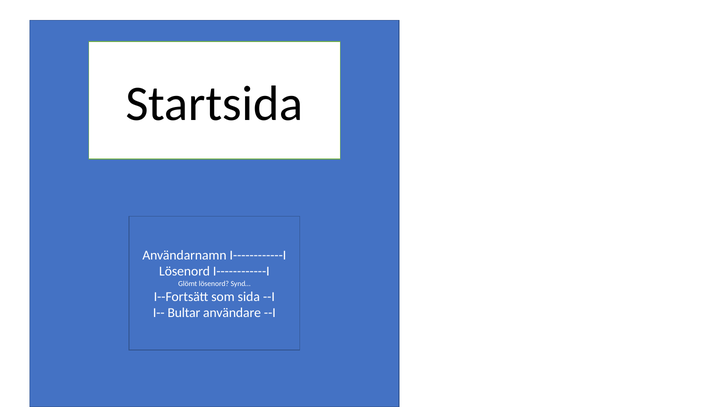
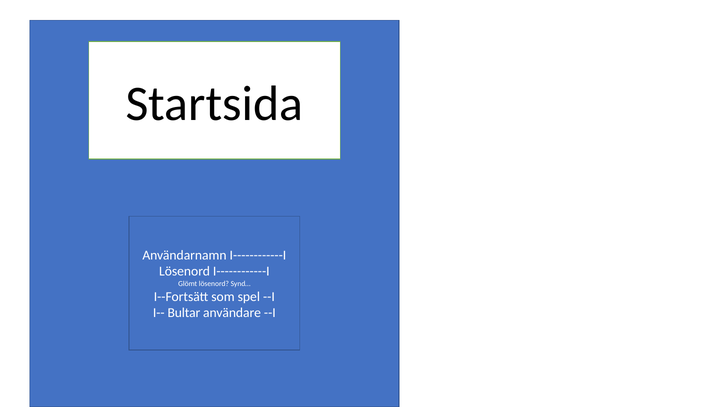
sida: sida -> spel
